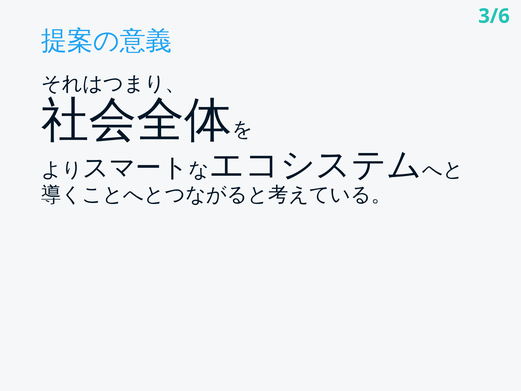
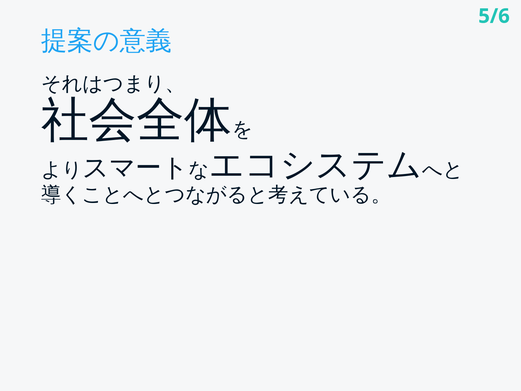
3/6: 3/6 -> 5/6
